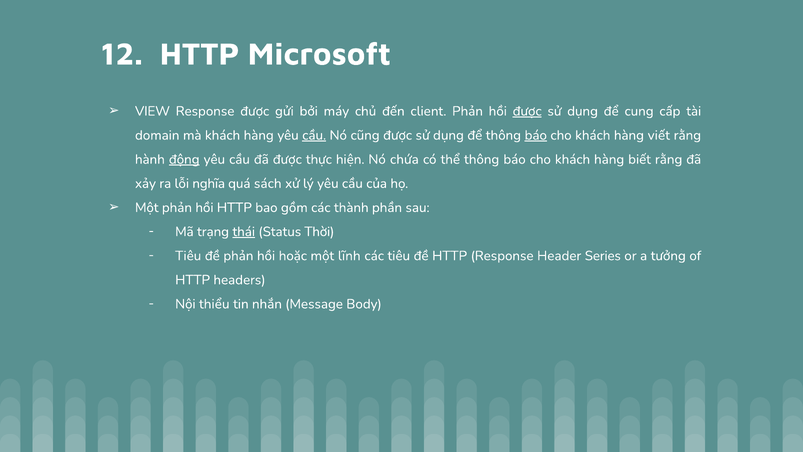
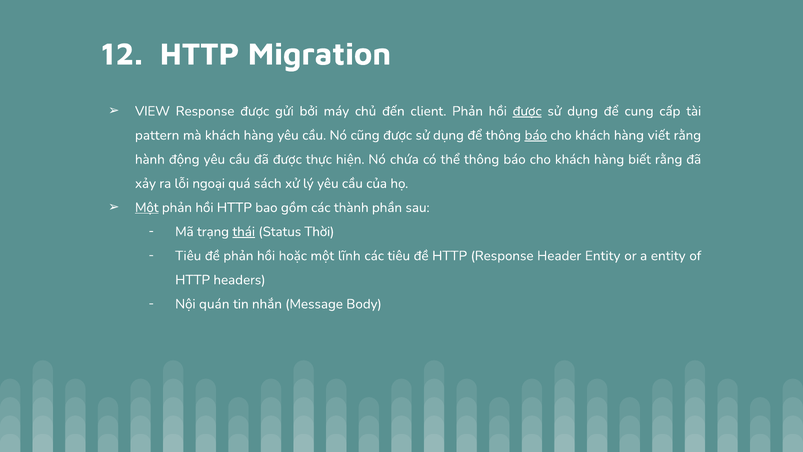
Microsoft: Microsoft -> Migration
domain: domain -> pattern
cầu at (314, 135) underline: present -> none
động underline: present -> none
nghĩa: nghĩa -> ngoại
Một at (147, 207) underline: none -> present
Header Series: Series -> Entity
a tưởng: tưởng -> entity
thiểu: thiểu -> quán
